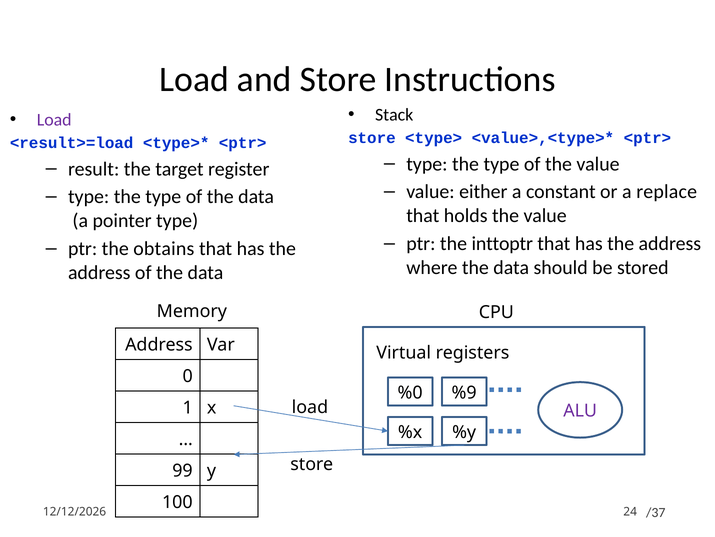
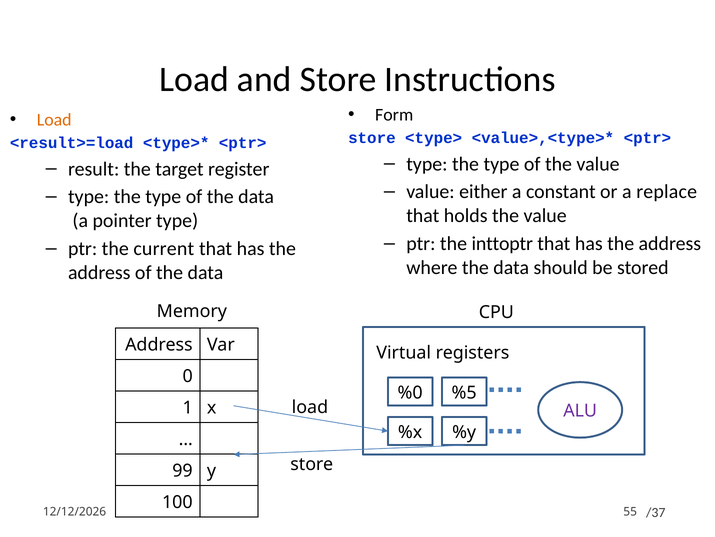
Stack: Stack -> Form
Load at (54, 120) colour: purple -> orange
obtains: obtains -> current
%9: %9 -> %5
24: 24 -> 55
